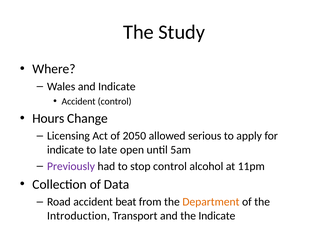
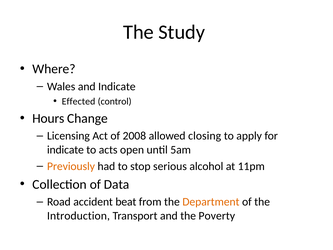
Accident at (79, 101): Accident -> Effected
2050: 2050 -> 2008
serious: serious -> closing
late: late -> acts
Previously colour: purple -> orange
stop control: control -> serious
the Indicate: Indicate -> Poverty
